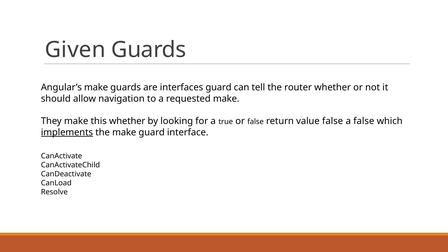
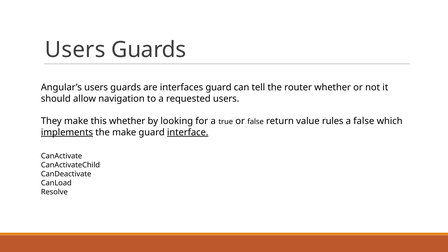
Given at (75, 50): Given -> Users
Angular’s make: make -> users
requested make: make -> users
value false: false -> rules
interface underline: none -> present
